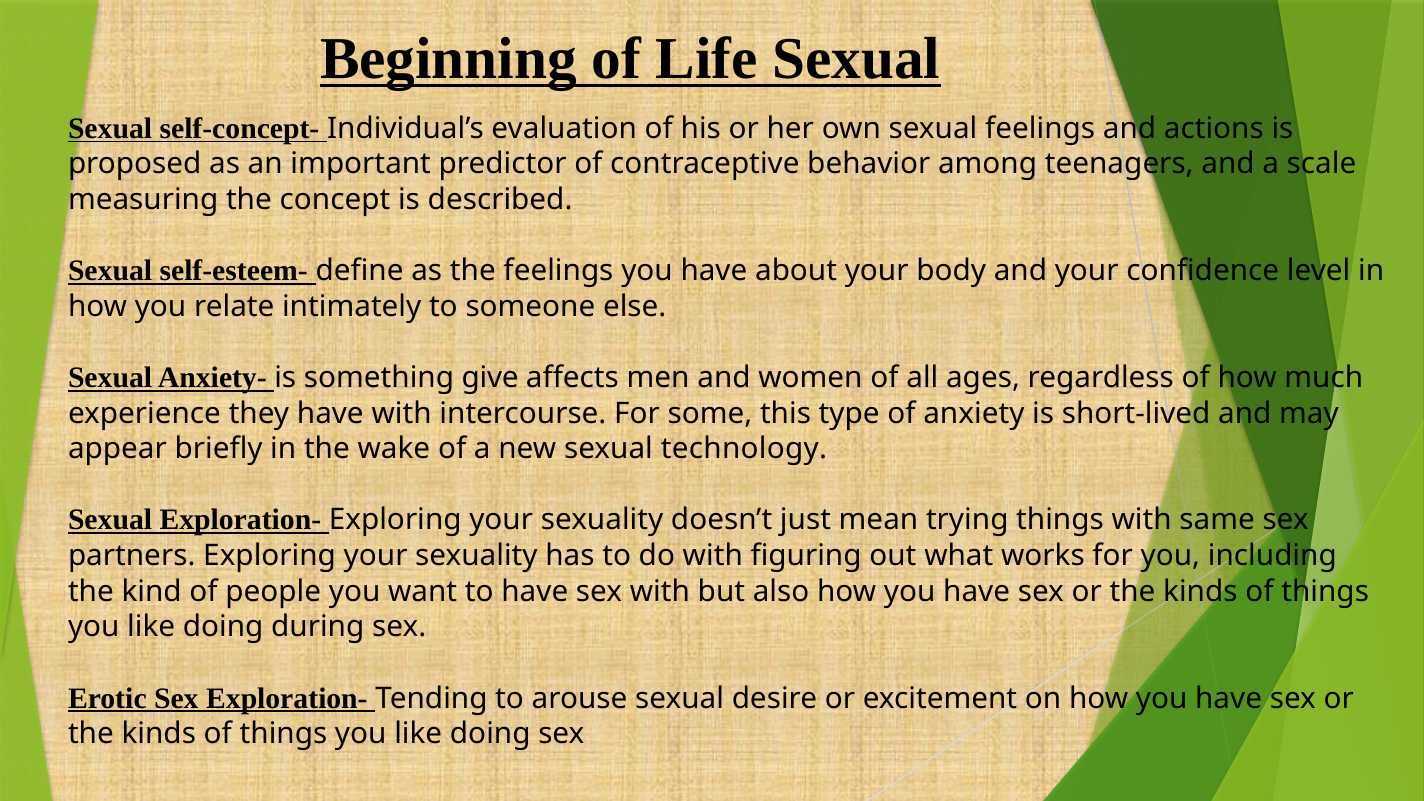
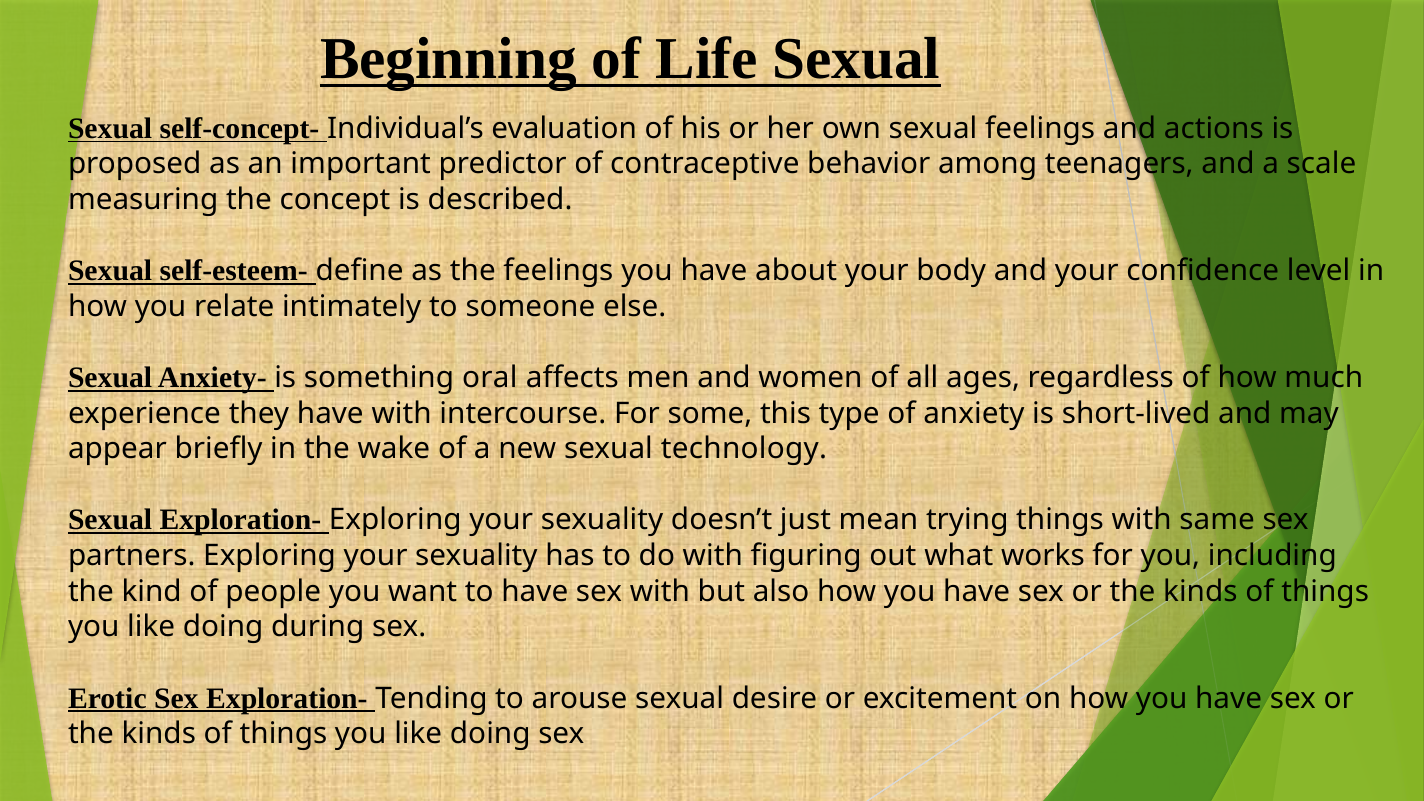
give: give -> oral
